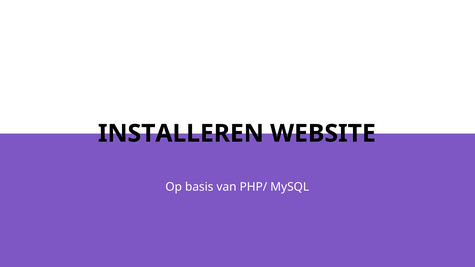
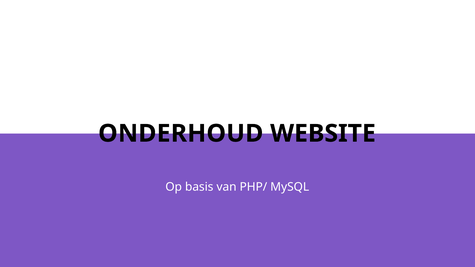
INSTALLEREN: INSTALLEREN -> ONDERHOUD
